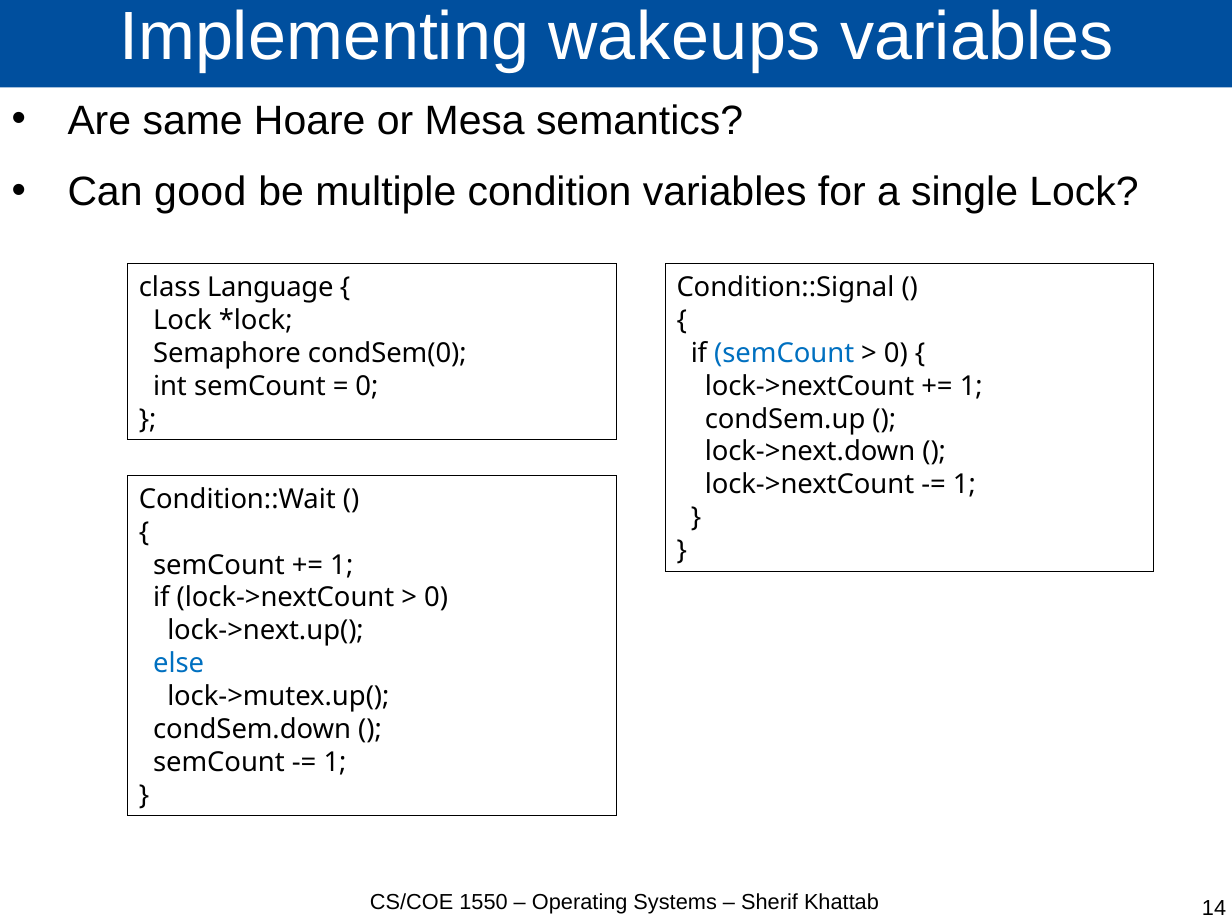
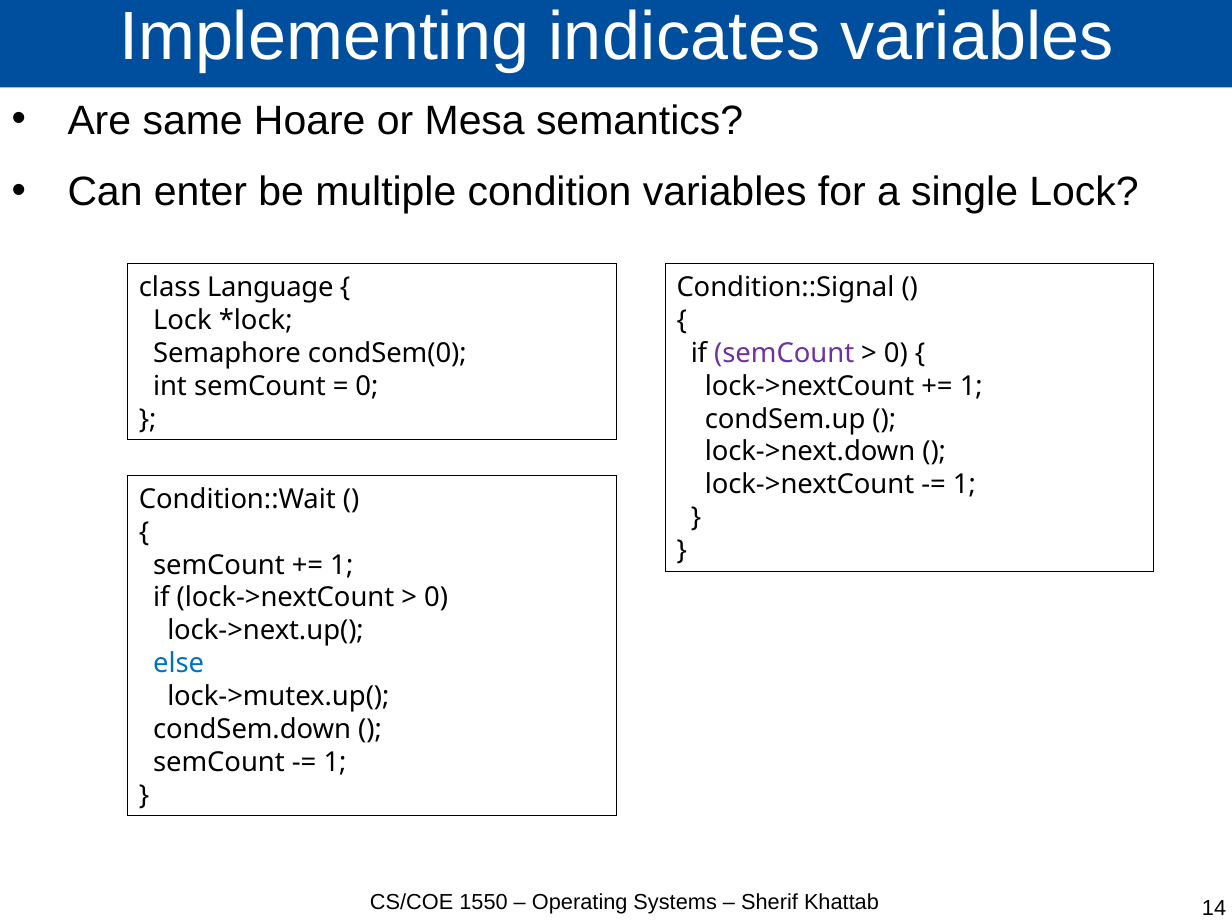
wakeups: wakeups -> indicates
good: good -> enter
semCount at (784, 353) colour: blue -> purple
